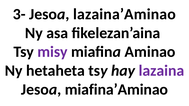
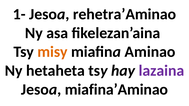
3-: 3- -> 1-
lazaina’Aminao: lazaina’Aminao -> rehetra’Aminao
misy colour: purple -> orange
